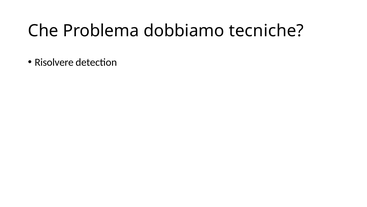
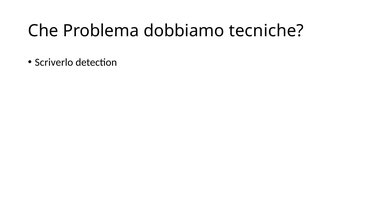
Risolvere: Risolvere -> Scriverlo
